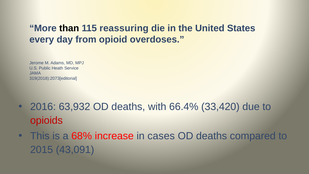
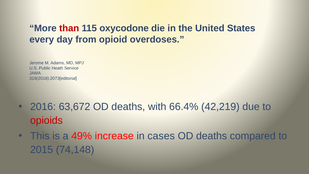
than colour: black -> red
reassuring: reassuring -> oxycodone
63,932: 63,932 -> 63,672
33,420: 33,420 -> 42,219
68%: 68% -> 49%
43,091: 43,091 -> 74,148
